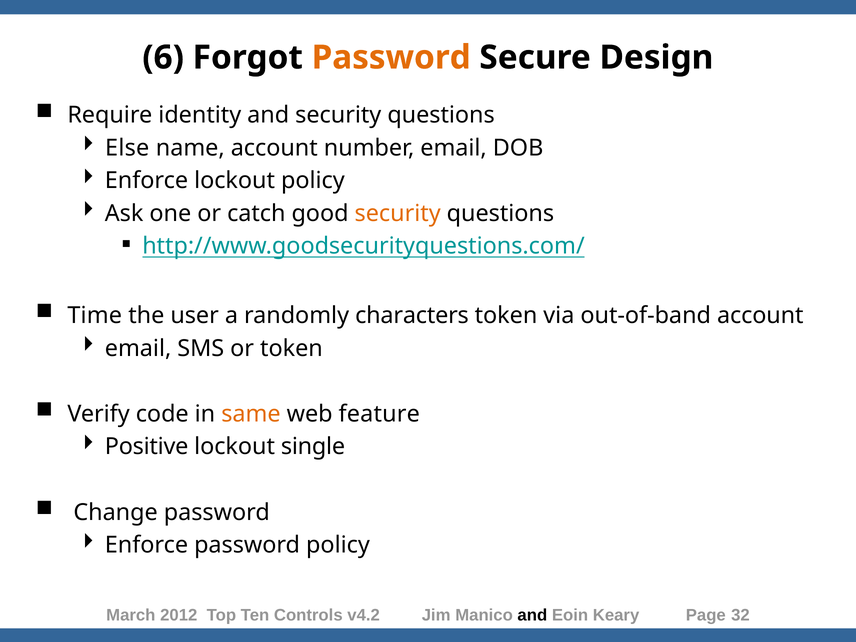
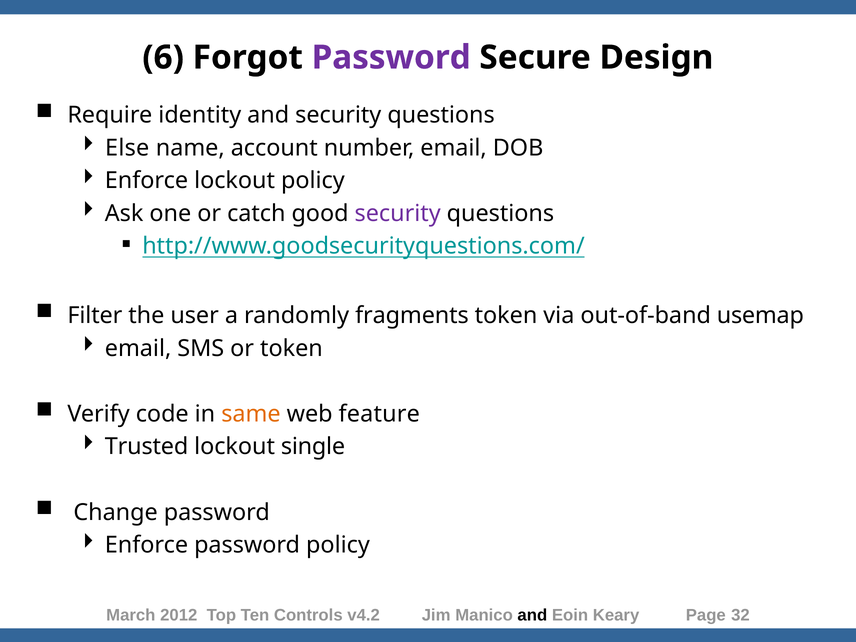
Password at (391, 57) colour: orange -> purple
security at (398, 213) colour: orange -> purple
Time: Time -> Filter
characters: characters -> fragments
out-of-band account: account -> usemap
Positive: Positive -> Trusted
